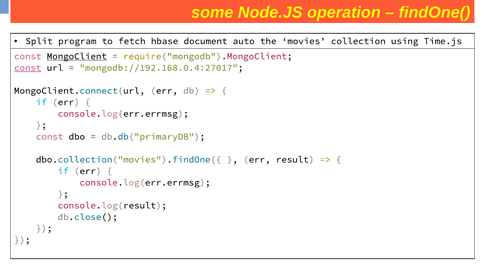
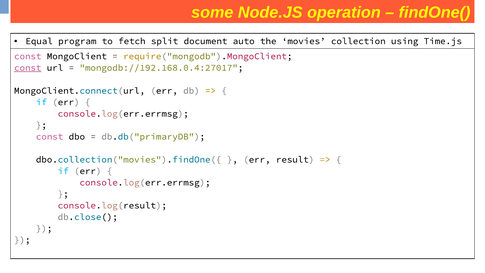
Split: Split -> Equal
hbase: hbase -> split
MongoClient underline: present -> none
